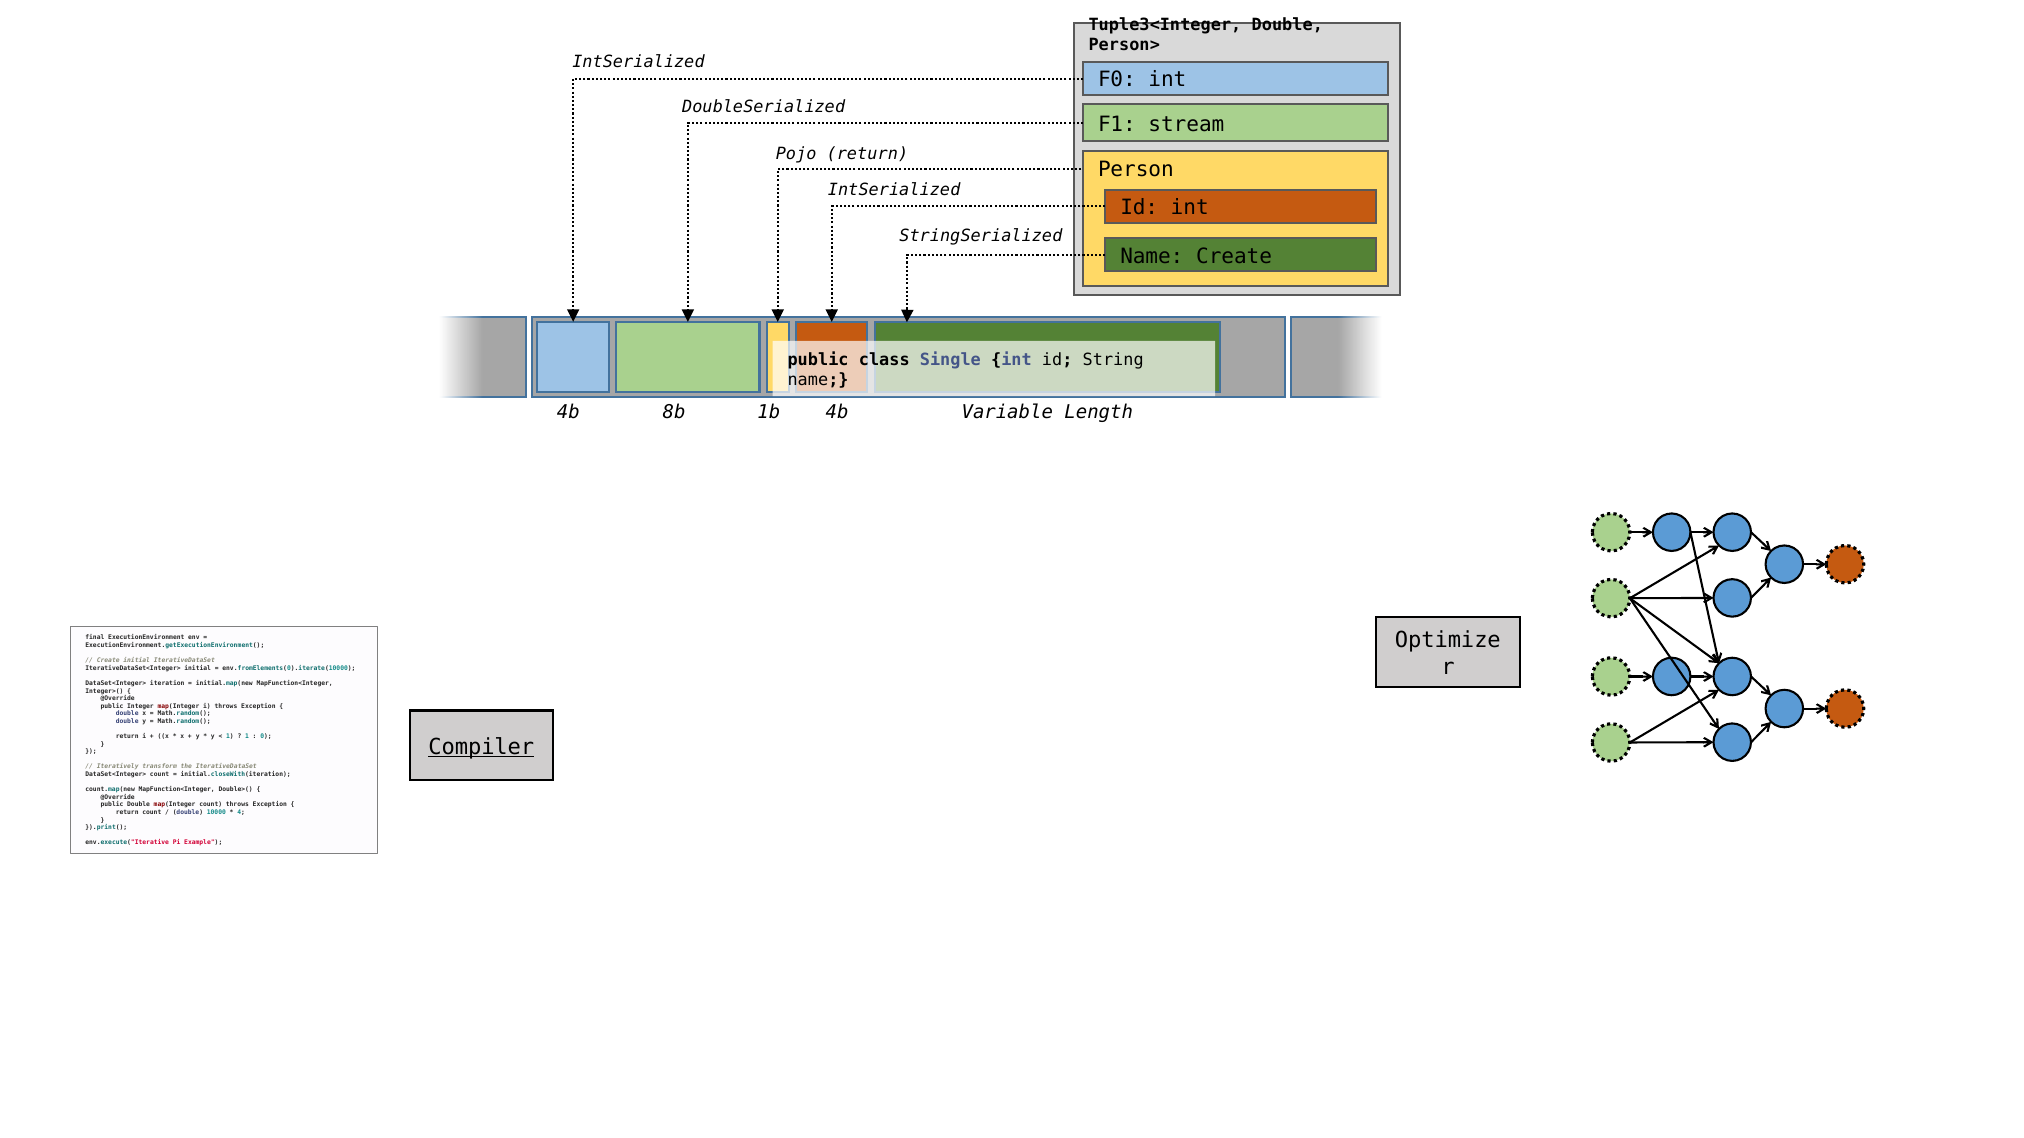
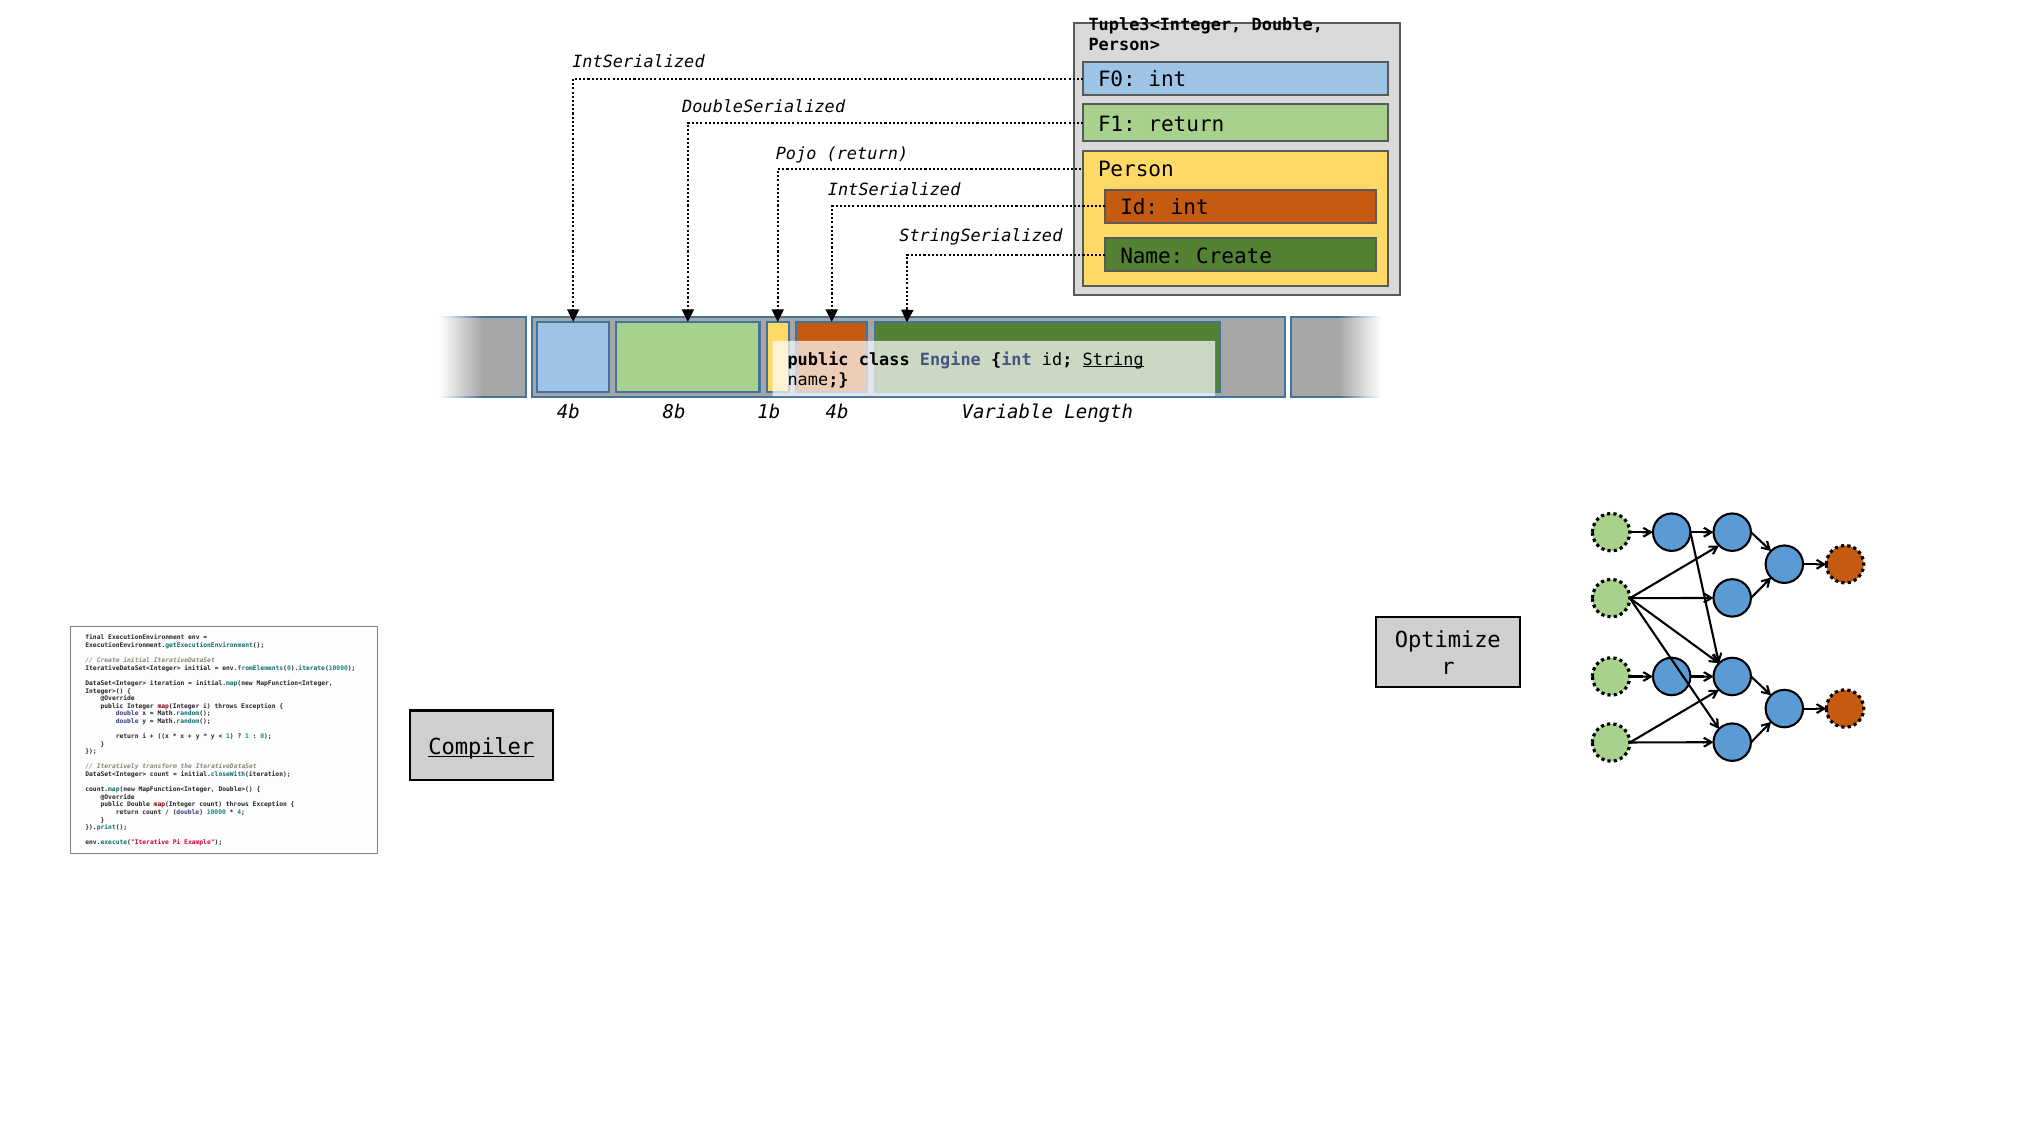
F1 stream: stream -> return
Single: Single -> Engine
String underline: none -> present
